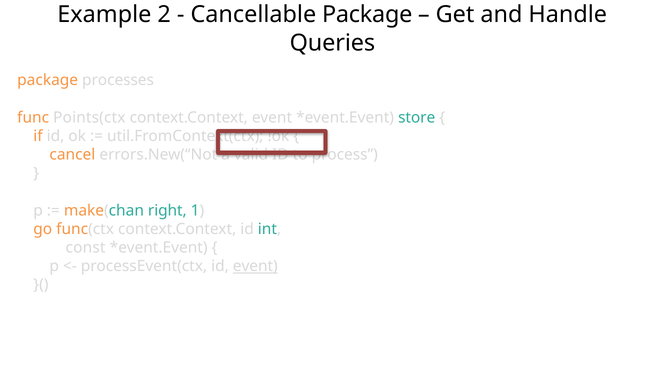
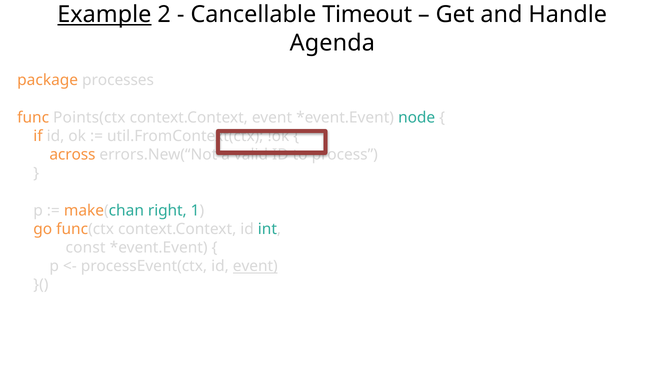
Example underline: none -> present
Cancellable Package: Package -> Timeout
Queries: Queries -> Agenda
store: store -> node
cancel: cancel -> across
